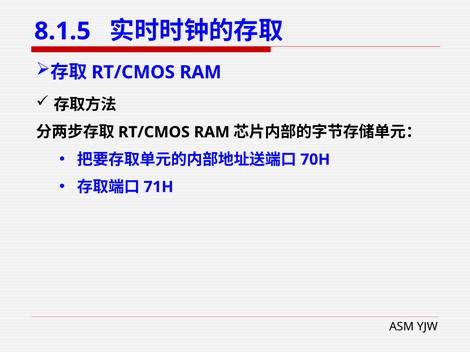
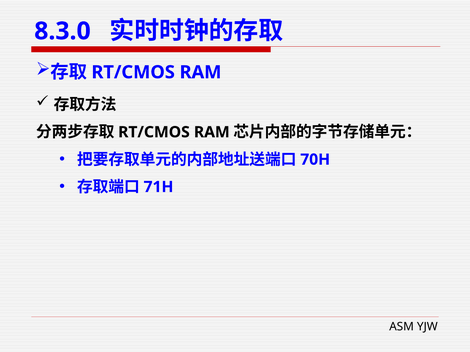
8.1.5: 8.1.5 -> 8.3.0
